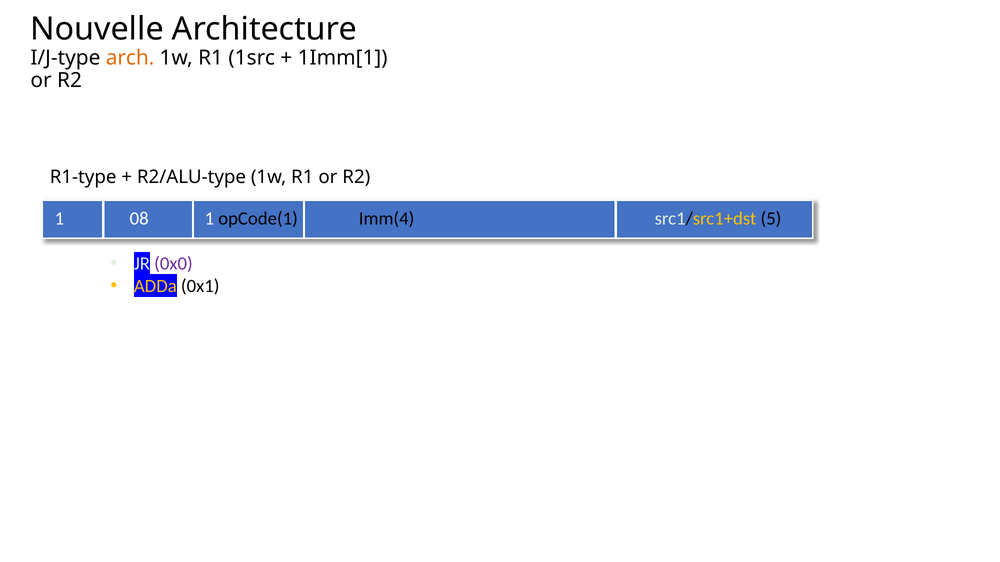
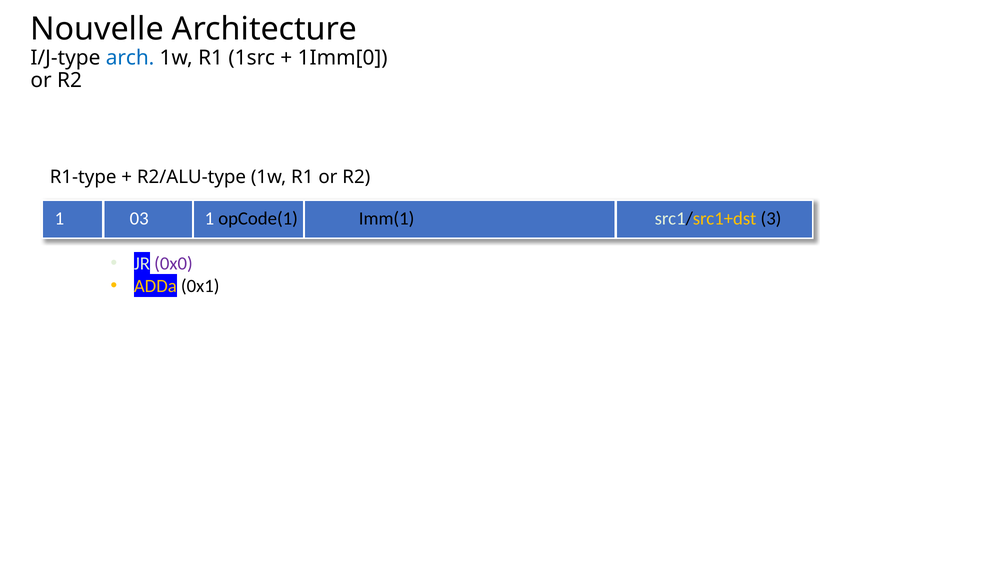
arch colour: orange -> blue
1Imm[1: 1Imm[1 -> 1Imm[0
08: 08 -> 03
Imm(4: Imm(4 -> Imm(1
5: 5 -> 3
